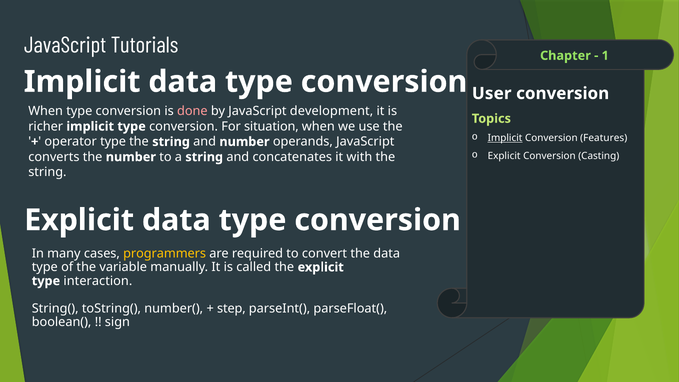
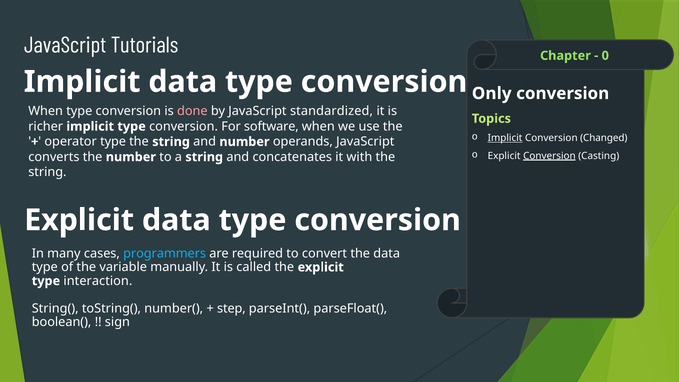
1: 1 -> 0
User: User -> Only
development: development -> standardized
situation: situation -> software
Features: Features -> Changed
Conversion at (549, 156) underline: none -> present
programmers colour: yellow -> light blue
